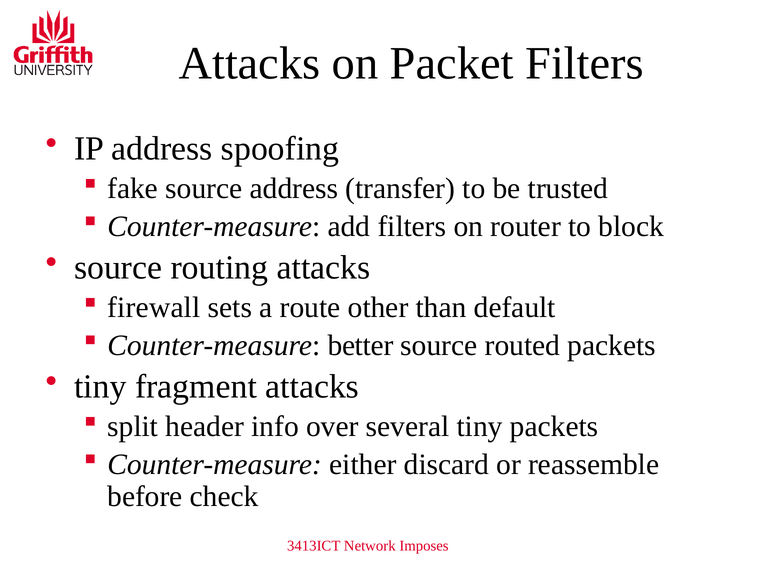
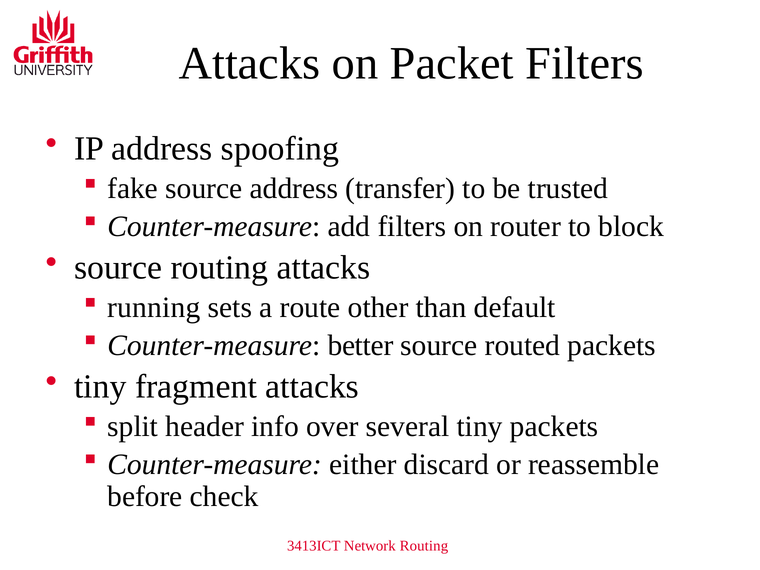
firewall: firewall -> running
Network Imposes: Imposes -> Routing
